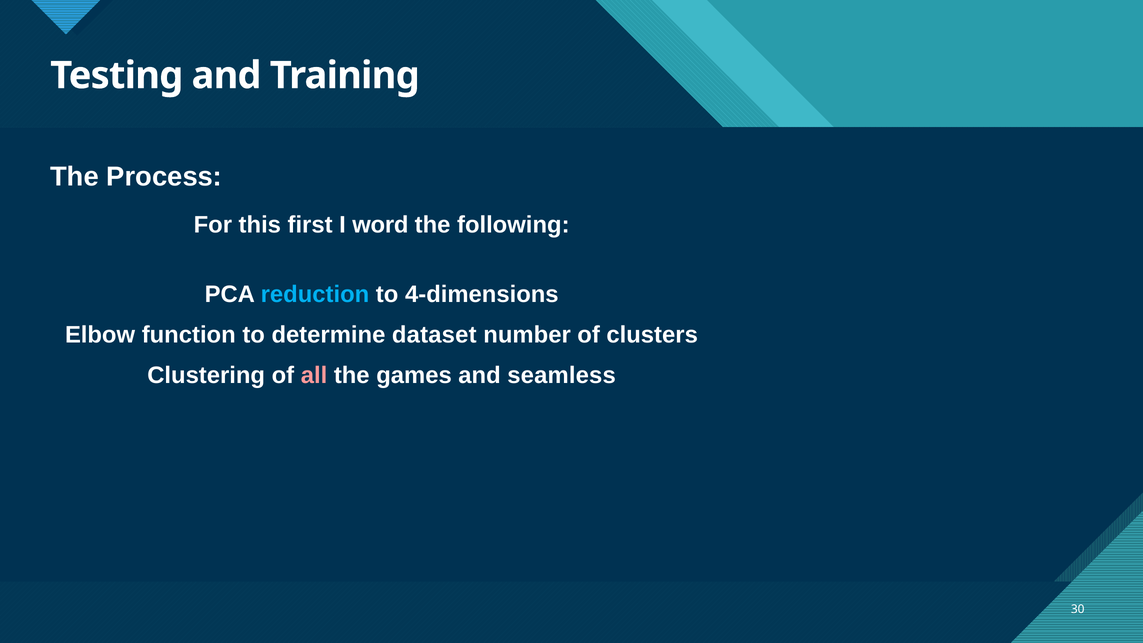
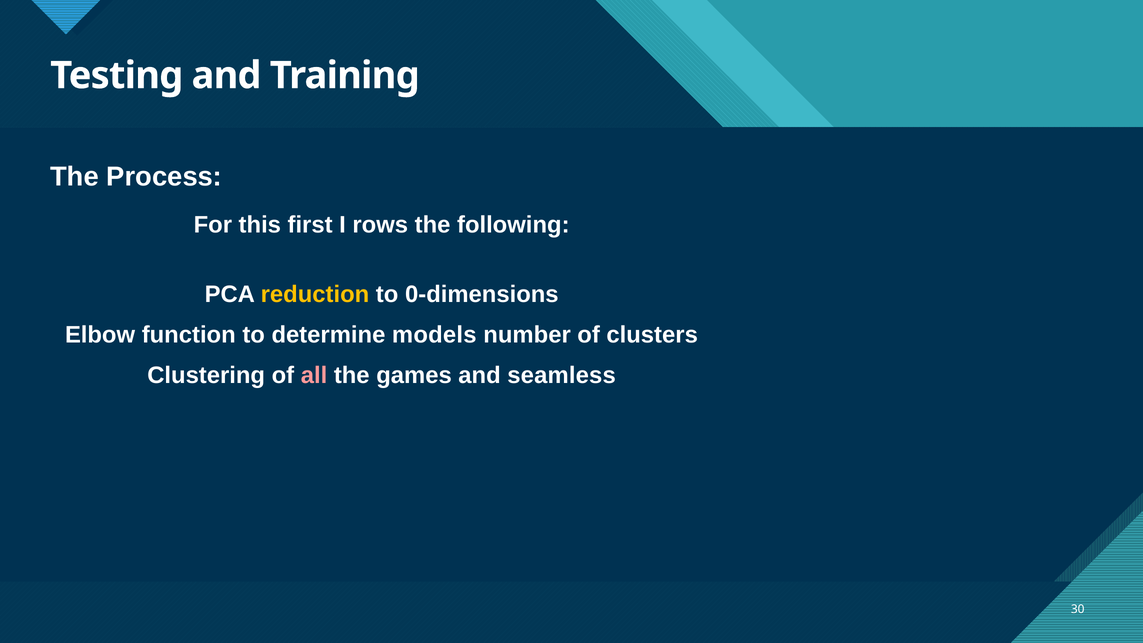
word: word -> rows
reduction colour: light blue -> yellow
4-dimensions: 4-dimensions -> 0-dimensions
dataset: dataset -> models
